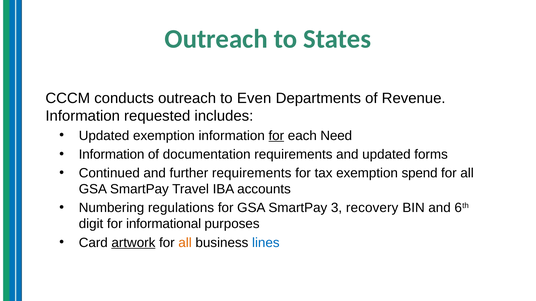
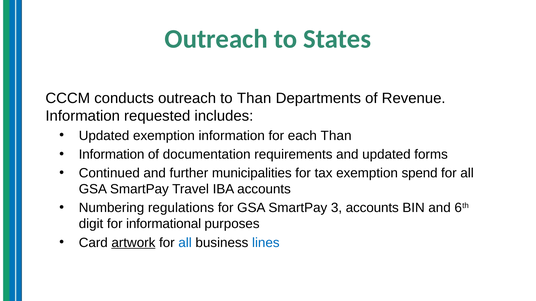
to Even: Even -> Than
for at (276, 136) underline: present -> none
each Need: Need -> Than
further requirements: requirements -> municipalities
3 recovery: recovery -> accounts
all at (185, 243) colour: orange -> blue
